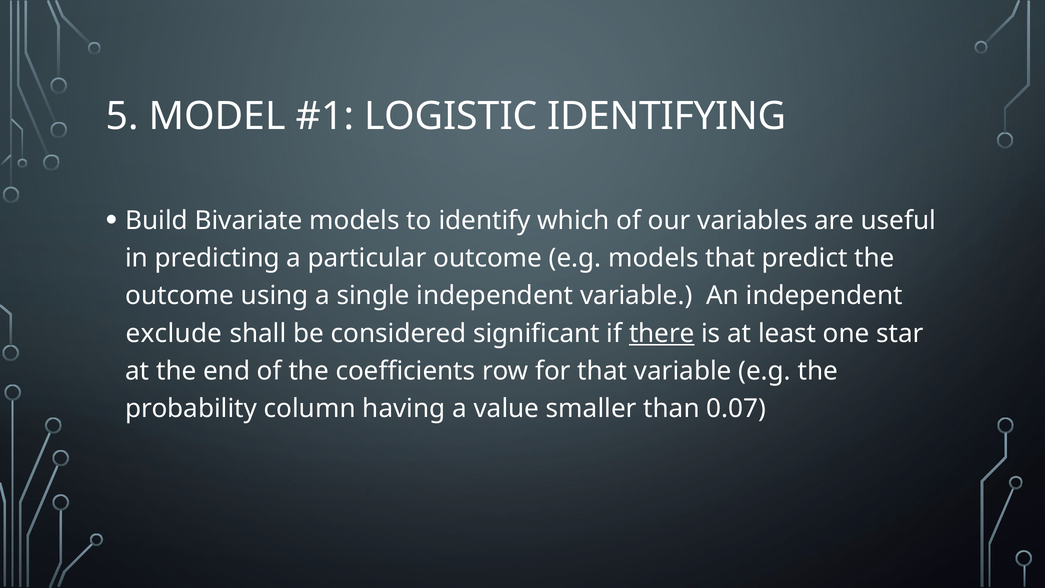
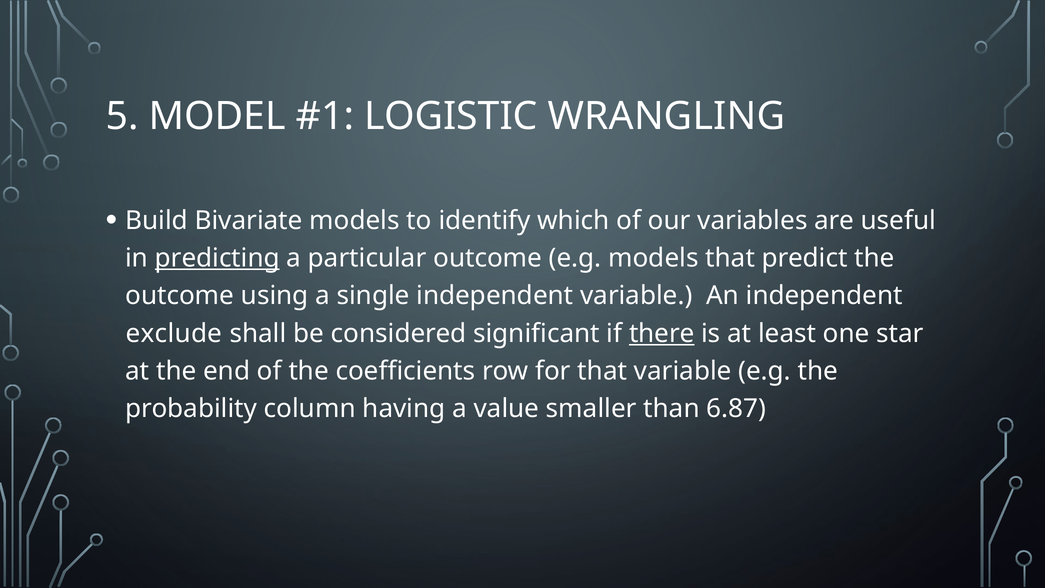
IDENTIFYING: IDENTIFYING -> WRANGLING
predicting underline: none -> present
0.07: 0.07 -> 6.87
